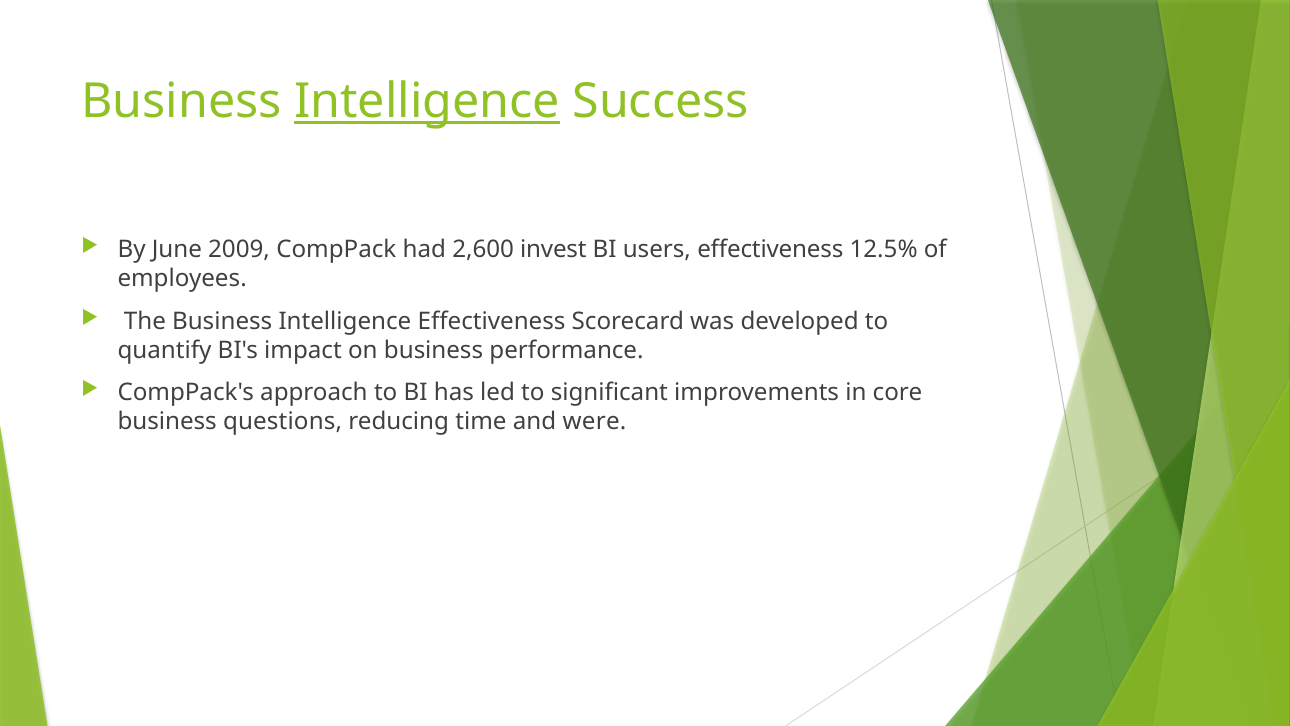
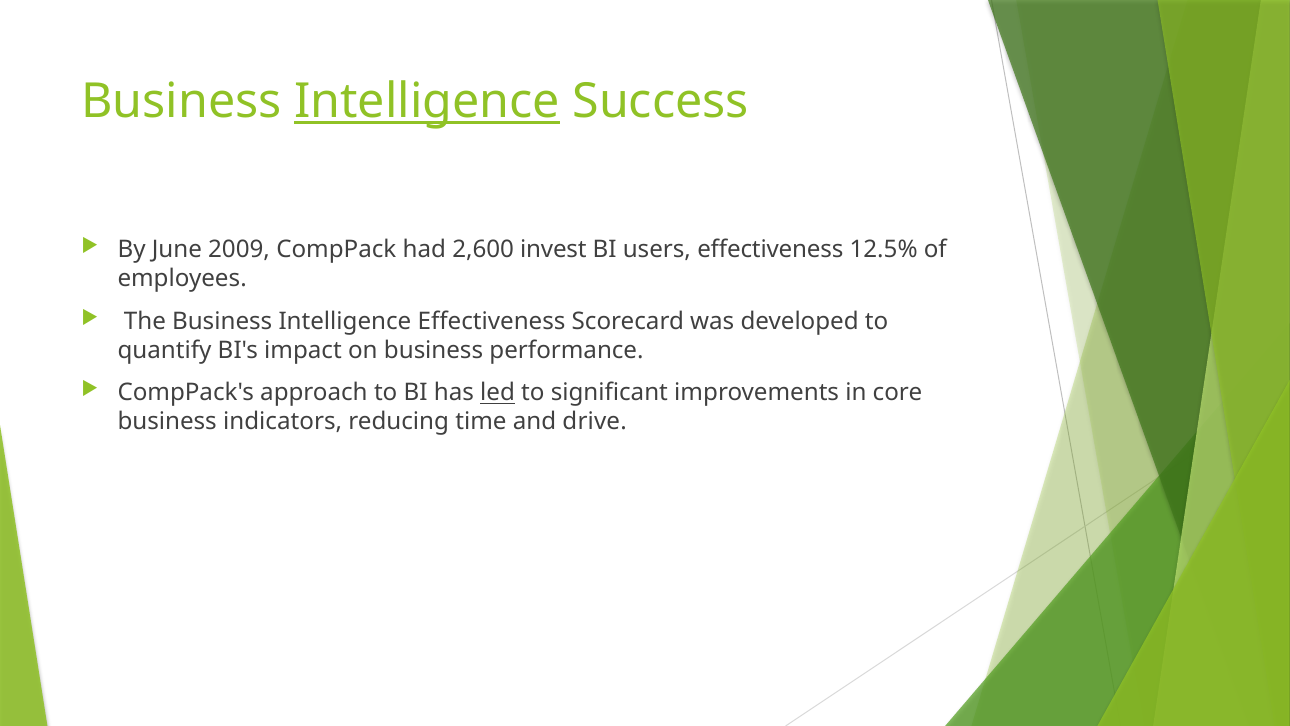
led underline: none -> present
questions: questions -> indicators
were: were -> drive
